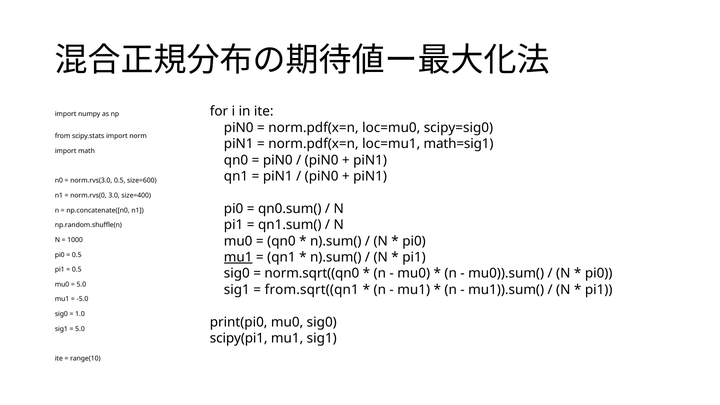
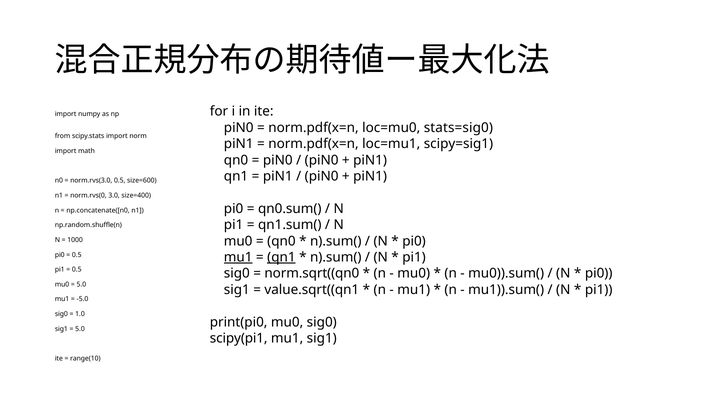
scipy=sig0: scipy=sig0 -> stats=sig0
math=sig1: math=sig1 -> scipy=sig1
qn1 at (281, 257) underline: none -> present
from.sqrt((qn1: from.sqrt((qn1 -> value.sqrt((qn1
